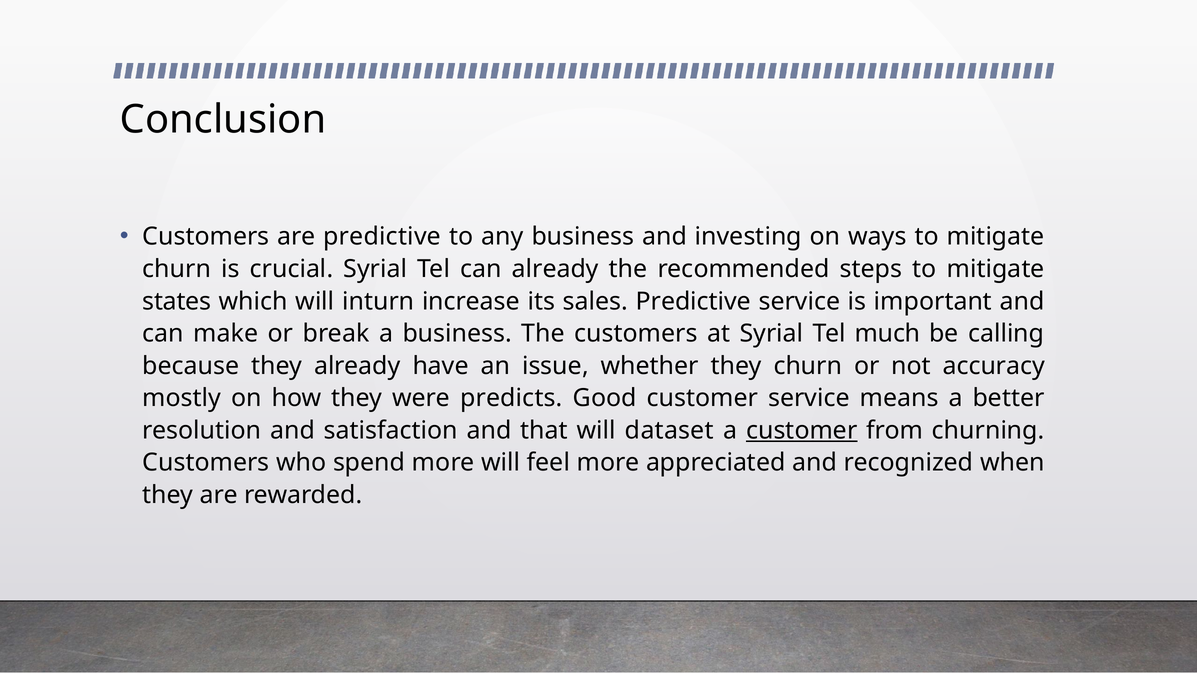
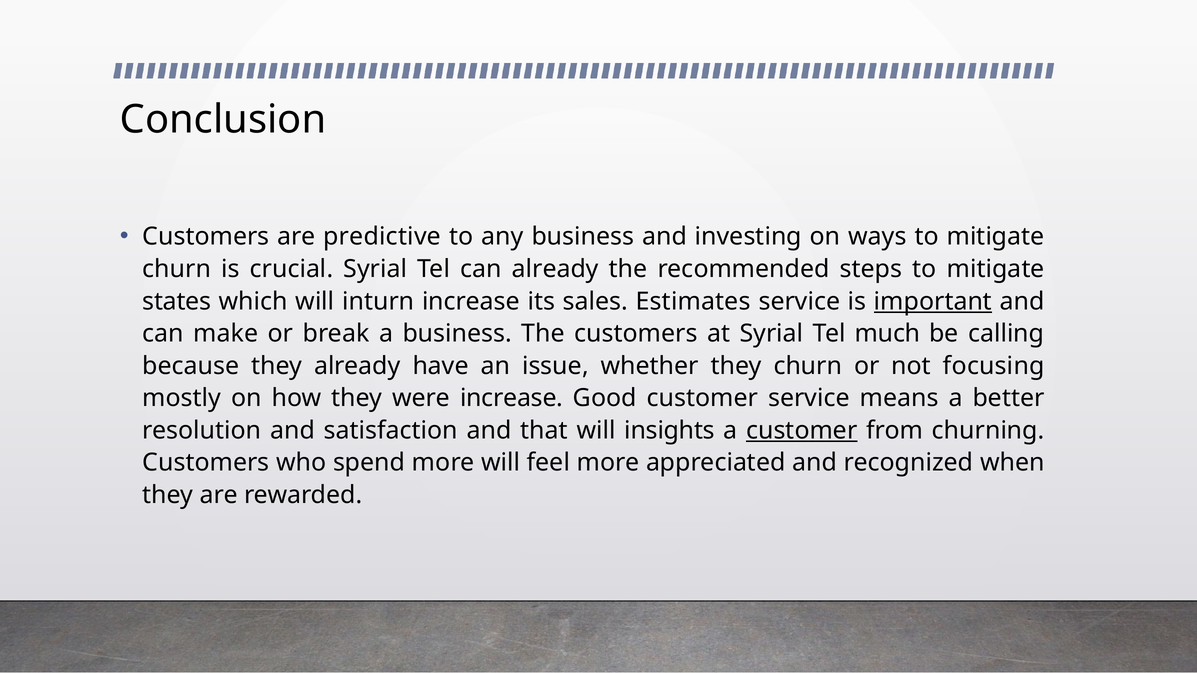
sales Predictive: Predictive -> Estimates
important underline: none -> present
accuracy: accuracy -> focusing
were predicts: predicts -> increase
dataset: dataset -> insights
